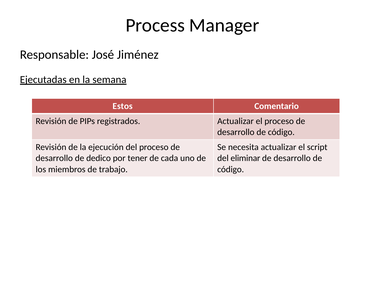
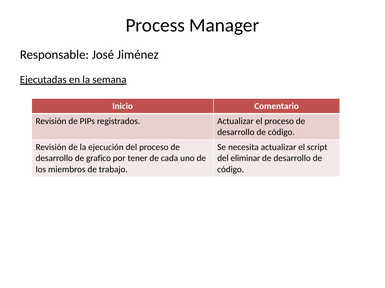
Estos: Estos -> Inicio
dedico: dedico -> grafico
